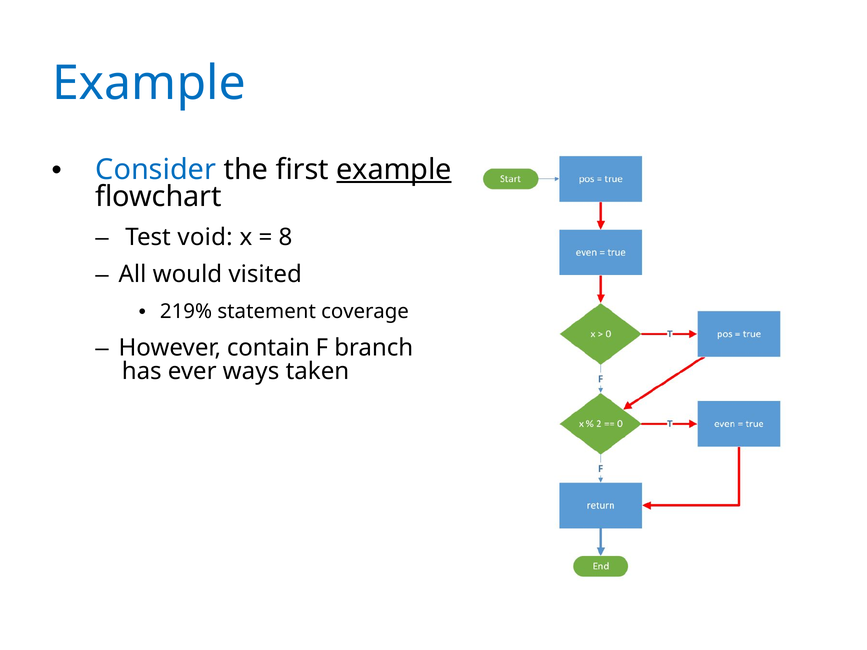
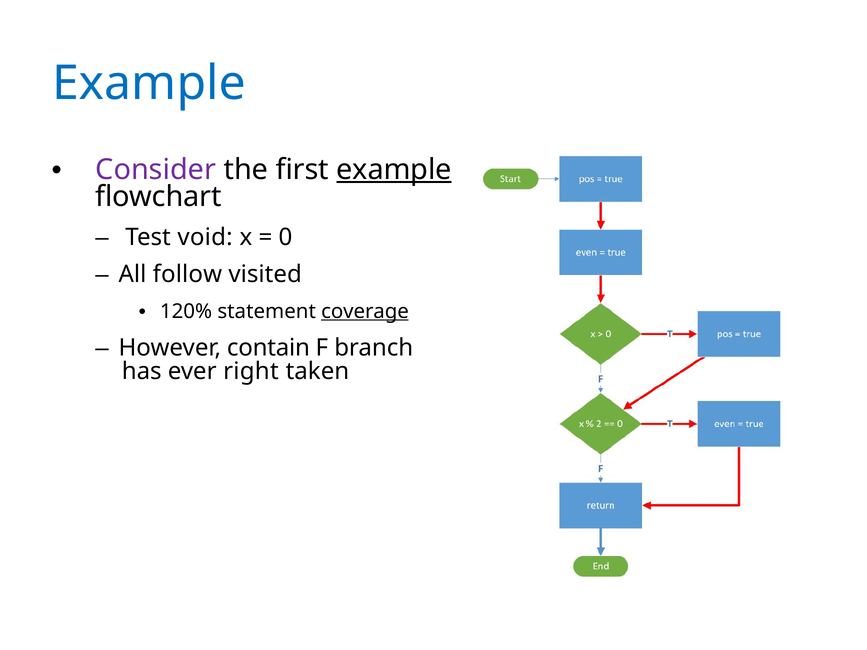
Consider colour: blue -> purple
8: 8 -> 0
would: would -> follow
219%: 219% -> 120%
coverage underline: none -> present
ways: ways -> right
